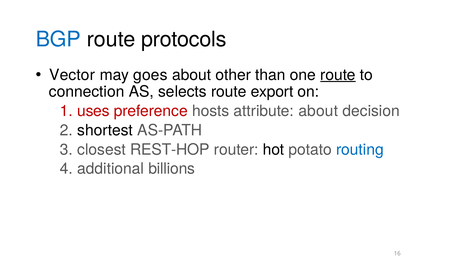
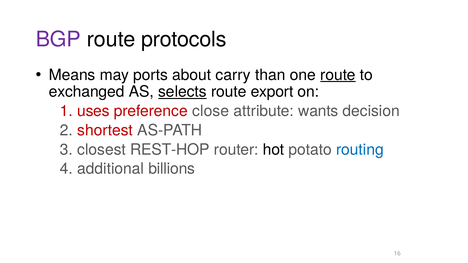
BGP colour: blue -> purple
Vector: Vector -> Means
goes: goes -> ports
other: other -> carry
connection: connection -> exchanged
selects underline: none -> present
hosts: hosts -> close
attribute about: about -> wants
shortest colour: black -> red
